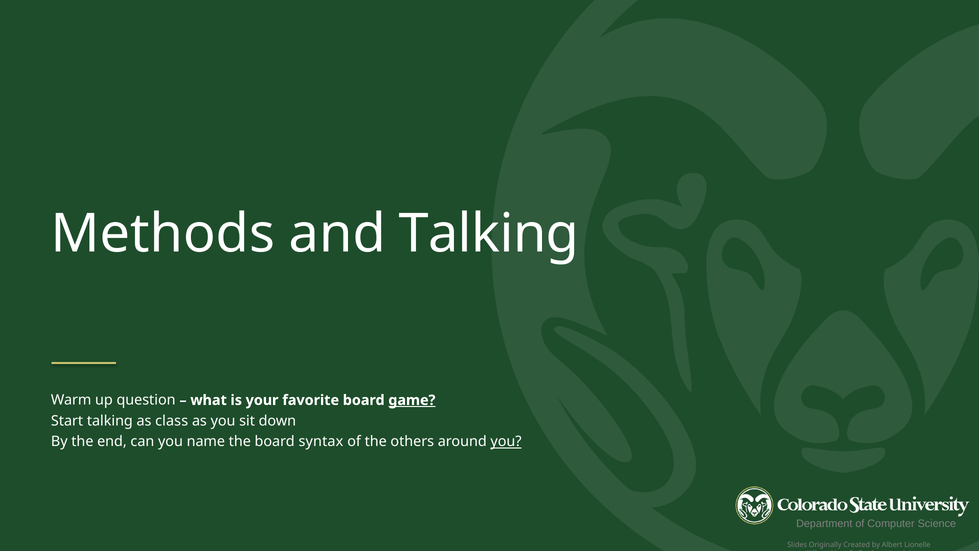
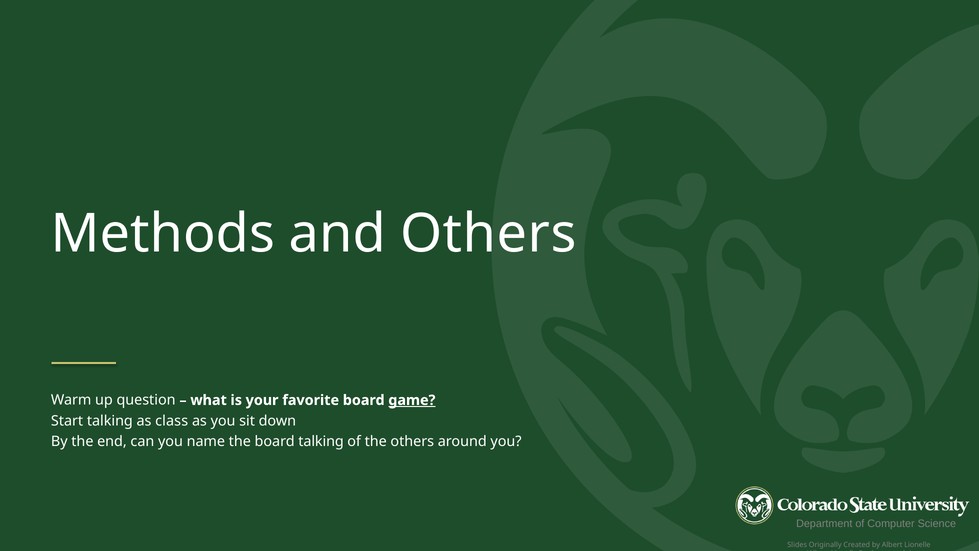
and Talking: Talking -> Others
board syntax: syntax -> talking
you at (506, 441) underline: present -> none
